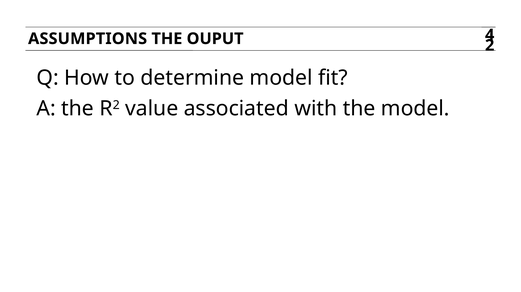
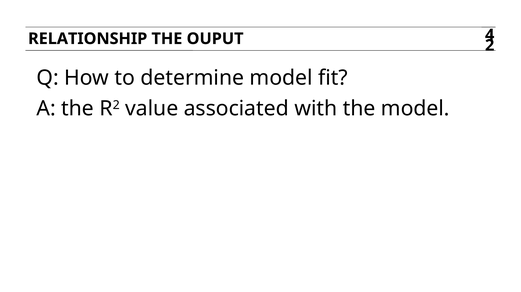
ASSUMPTIONS: ASSUMPTIONS -> RELATIONSHIP
